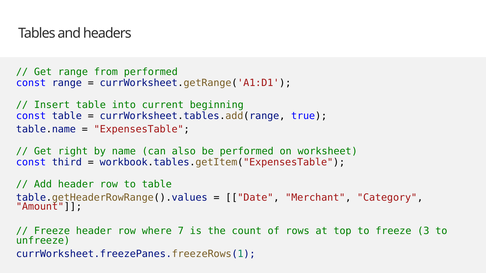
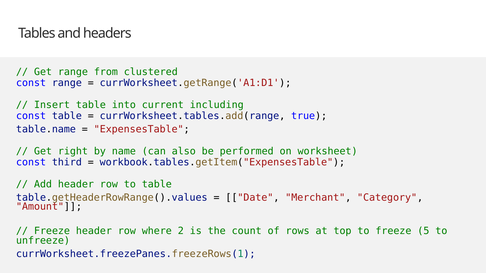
from performed: performed -> clustered
beginning: beginning -> including
7: 7 -> 2
3: 3 -> 5
